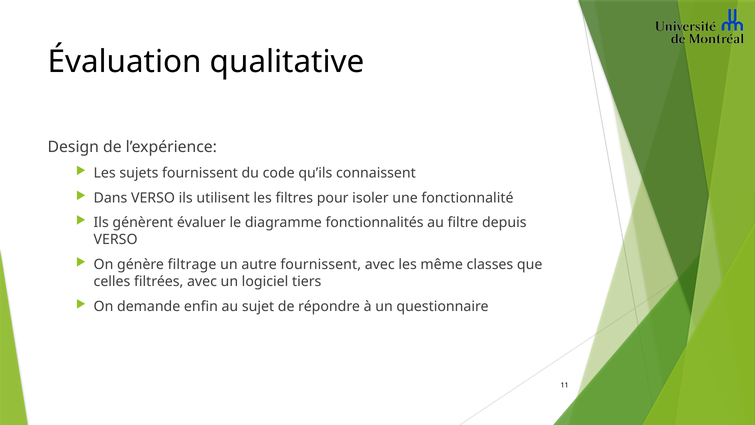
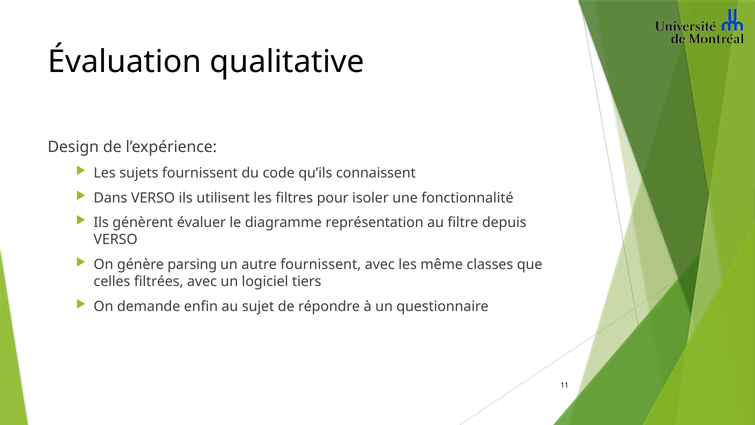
fonctionnalités: fonctionnalités -> représentation
filtrage: filtrage -> parsing
